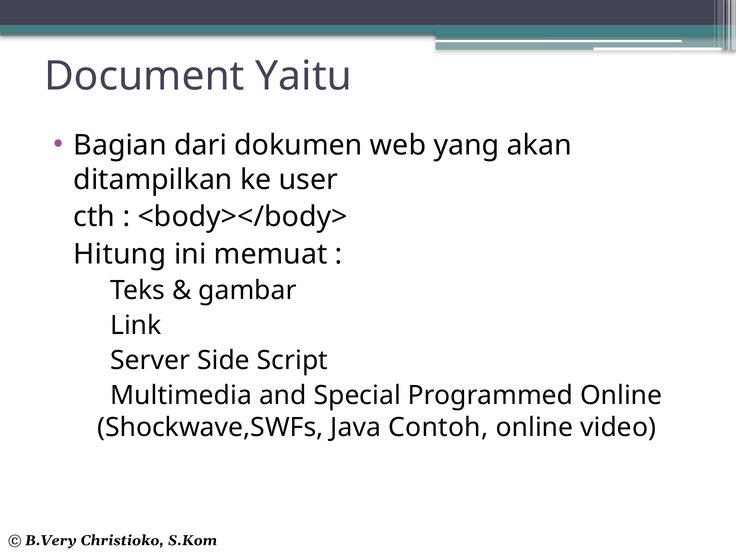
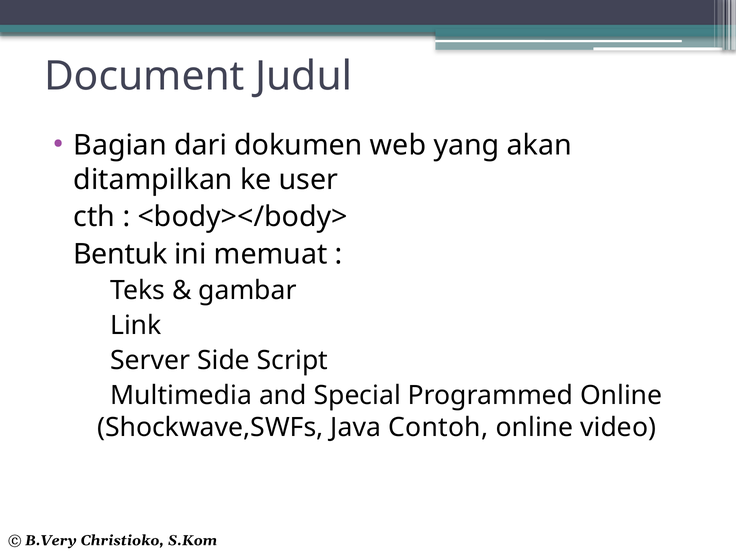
Yaitu: Yaitu -> Judul
Hitung: Hitung -> Bentuk
